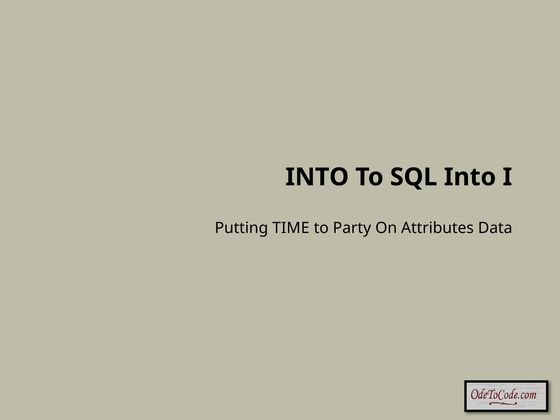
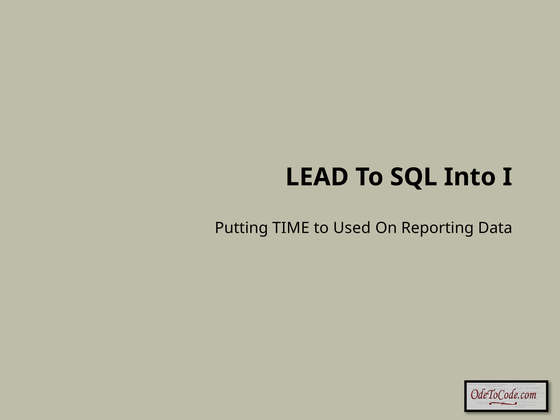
INTO at (317, 177): INTO -> LEAD
Party: Party -> Used
Attributes: Attributes -> Reporting
